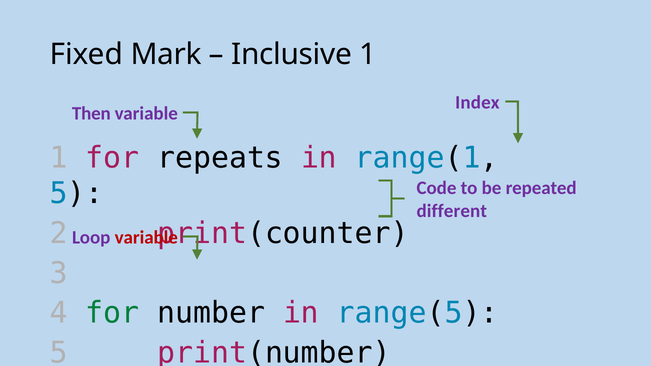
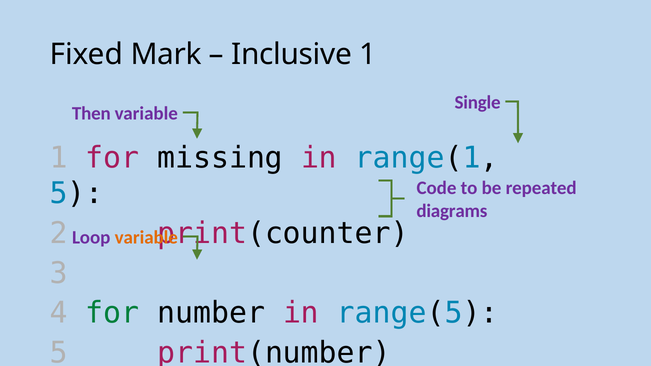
Index: Index -> Single
repeats: repeats -> missing
different: different -> diagrams
variable at (146, 238) colour: red -> orange
